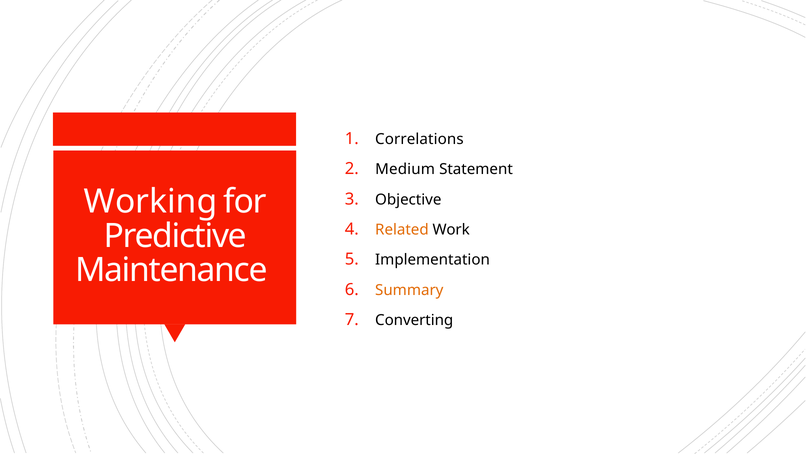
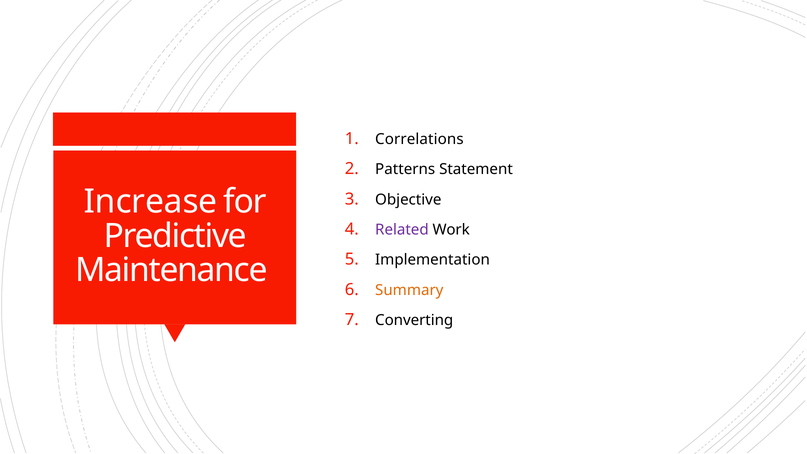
Medium: Medium -> Patterns
Working: Working -> Increase
Related colour: orange -> purple
